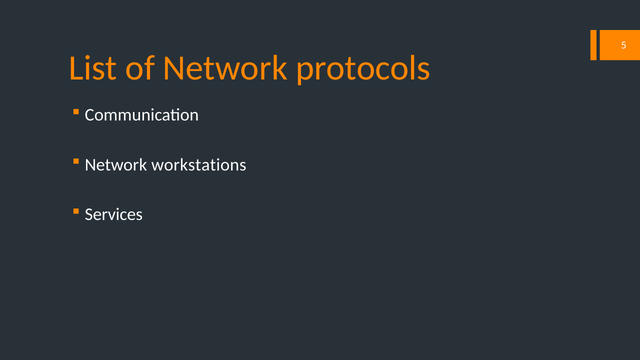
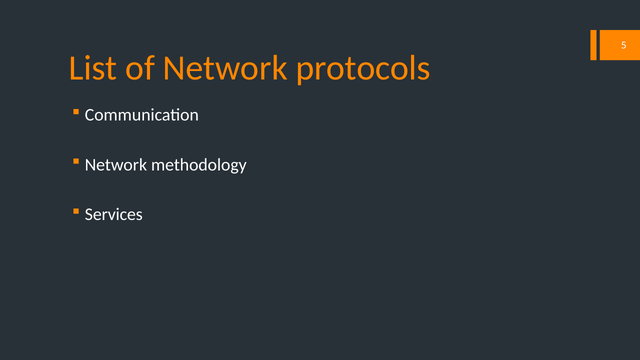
workstations: workstations -> methodology
